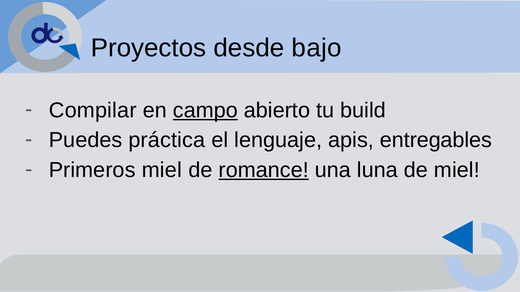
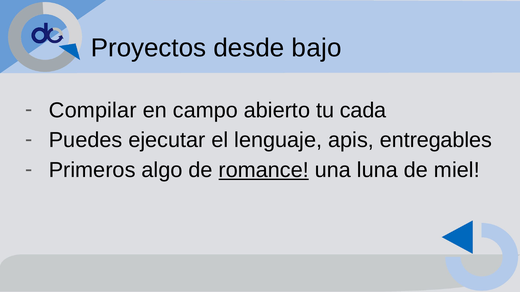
campo underline: present -> none
build: build -> cada
práctica: práctica -> ejecutar
Primeros miel: miel -> algo
